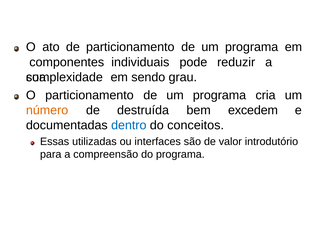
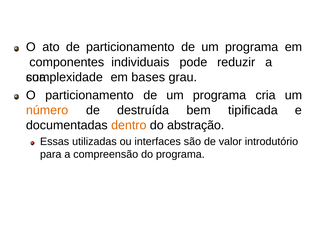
sendo: sendo -> bases
excedem: excedem -> tipificada
dentro colour: blue -> orange
conceitos: conceitos -> abstração
